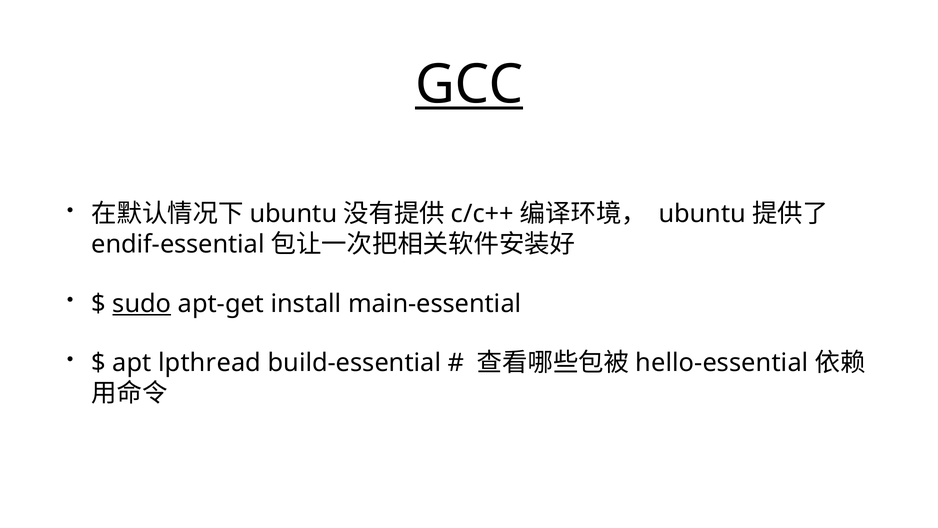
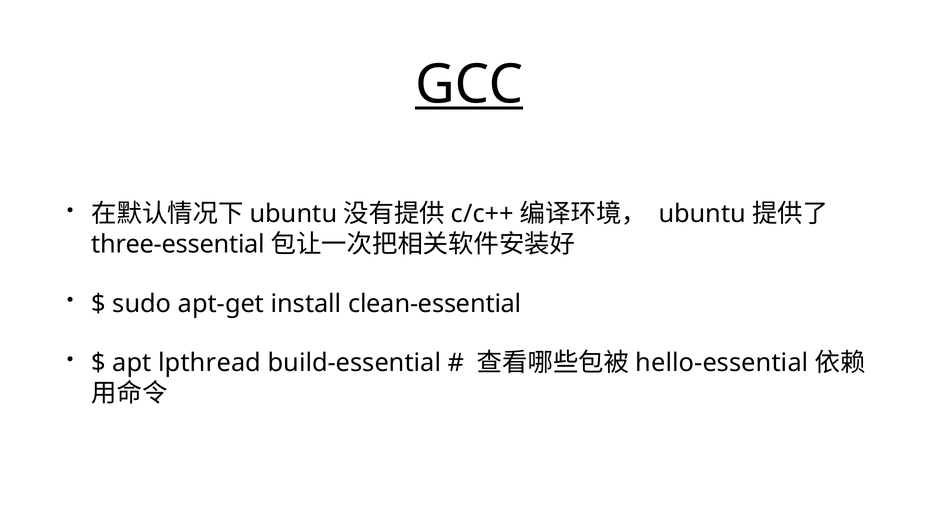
endif-essential: endif-essential -> three-essential
sudo underline: present -> none
main-essential: main-essential -> clean-essential
